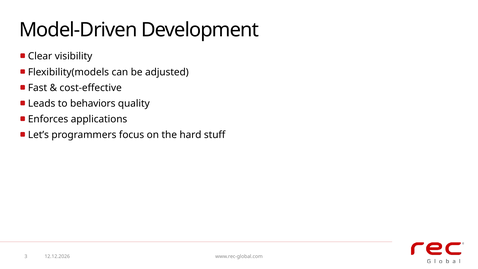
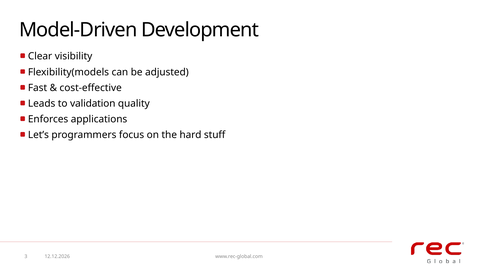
behaviors: behaviors -> validation
